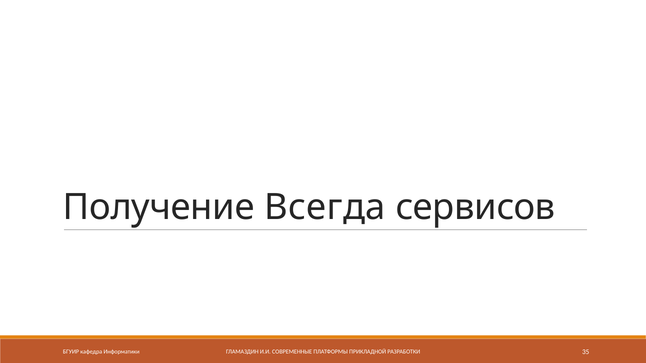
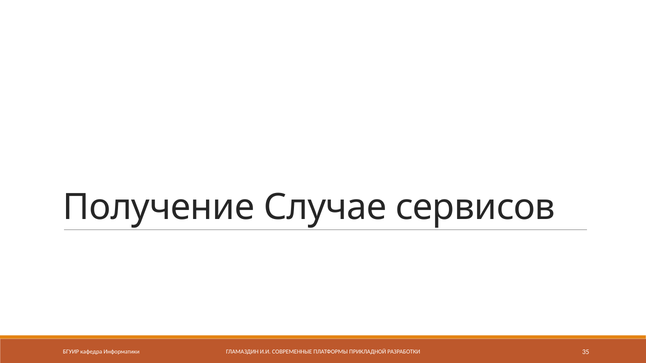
Всегда: Всегда -> Случае
